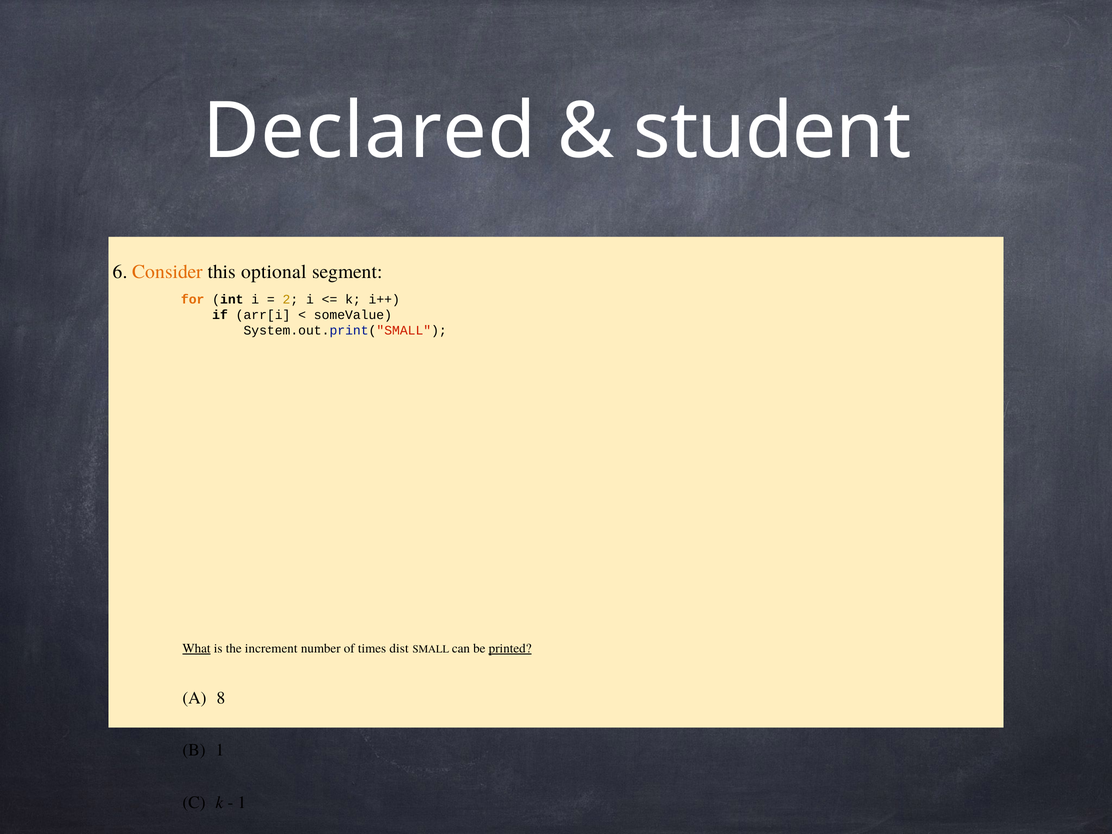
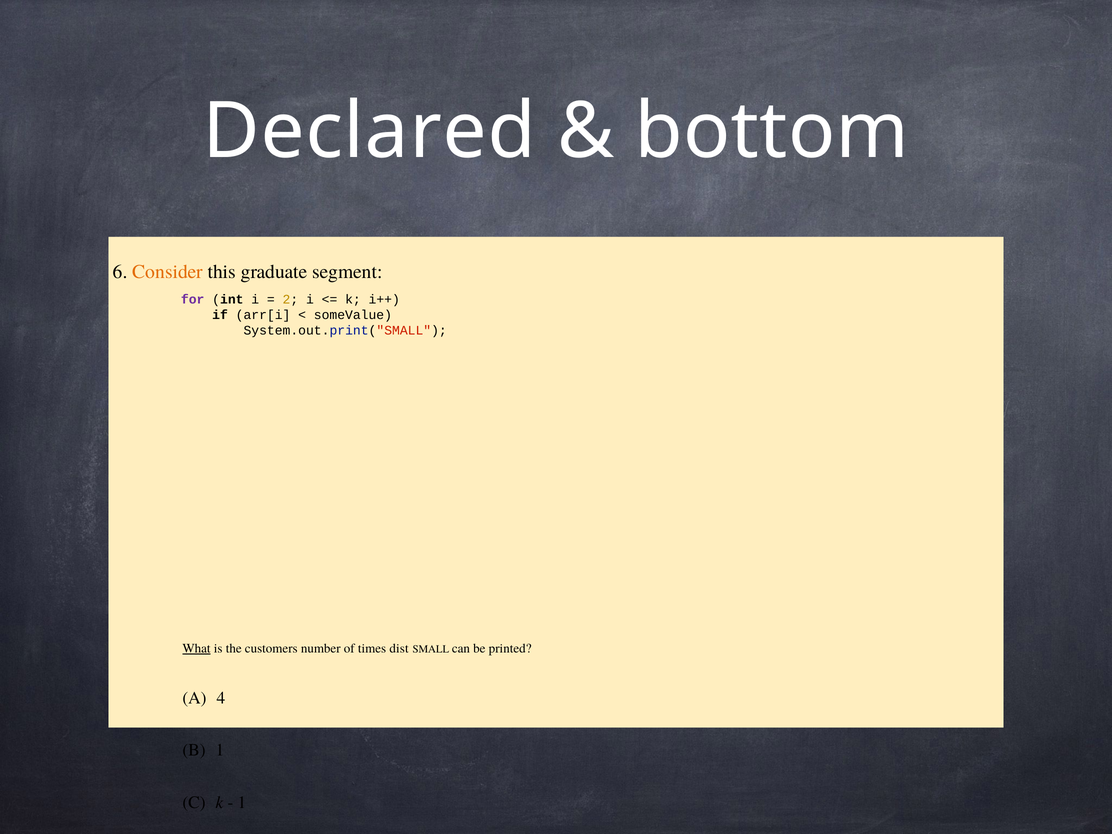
student: student -> bottom
optional: optional -> graduate
for colour: orange -> purple
increment: increment -> customers
printed underline: present -> none
8: 8 -> 4
